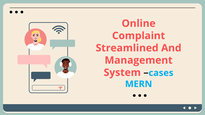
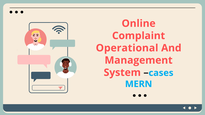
Streamlined: Streamlined -> Operational
